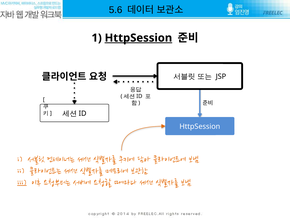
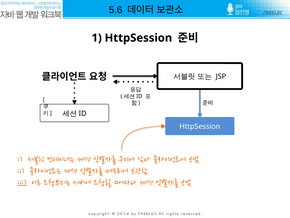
HttpSession at (138, 38) underline: present -> none
